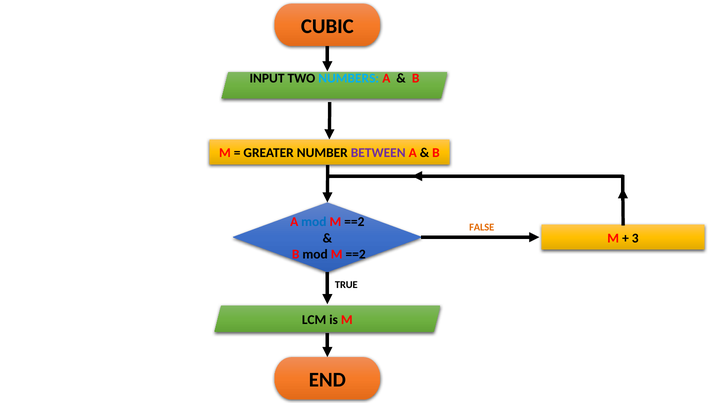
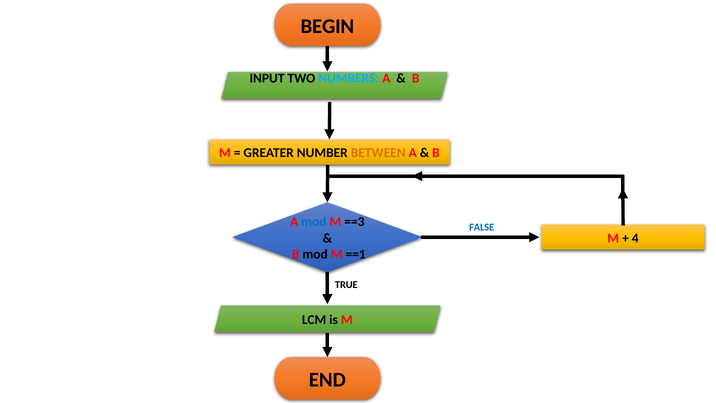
CUBIC: CUBIC -> BEGIN
BETWEEN colour: purple -> orange
==2 at (354, 222): ==2 -> ==3
FALSE colour: orange -> blue
3: 3 -> 4
B mod M ==2: ==2 -> ==1
